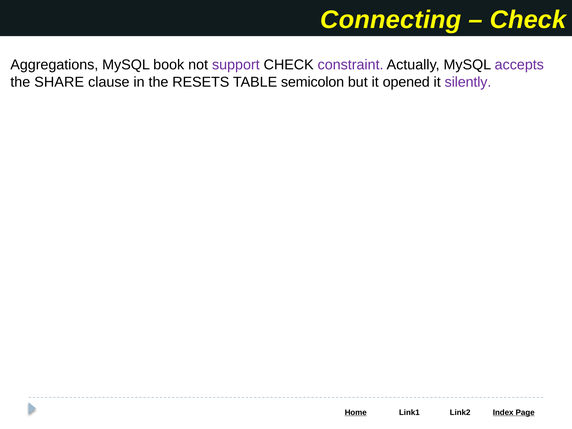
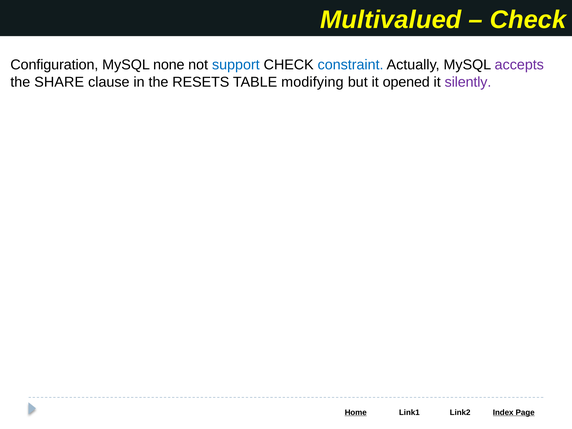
Connecting: Connecting -> Multivalued
Aggregations: Aggregations -> Configuration
book: book -> none
support colour: purple -> blue
constraint colour: purple -> blue
semicolon: semicolon -> modifying
